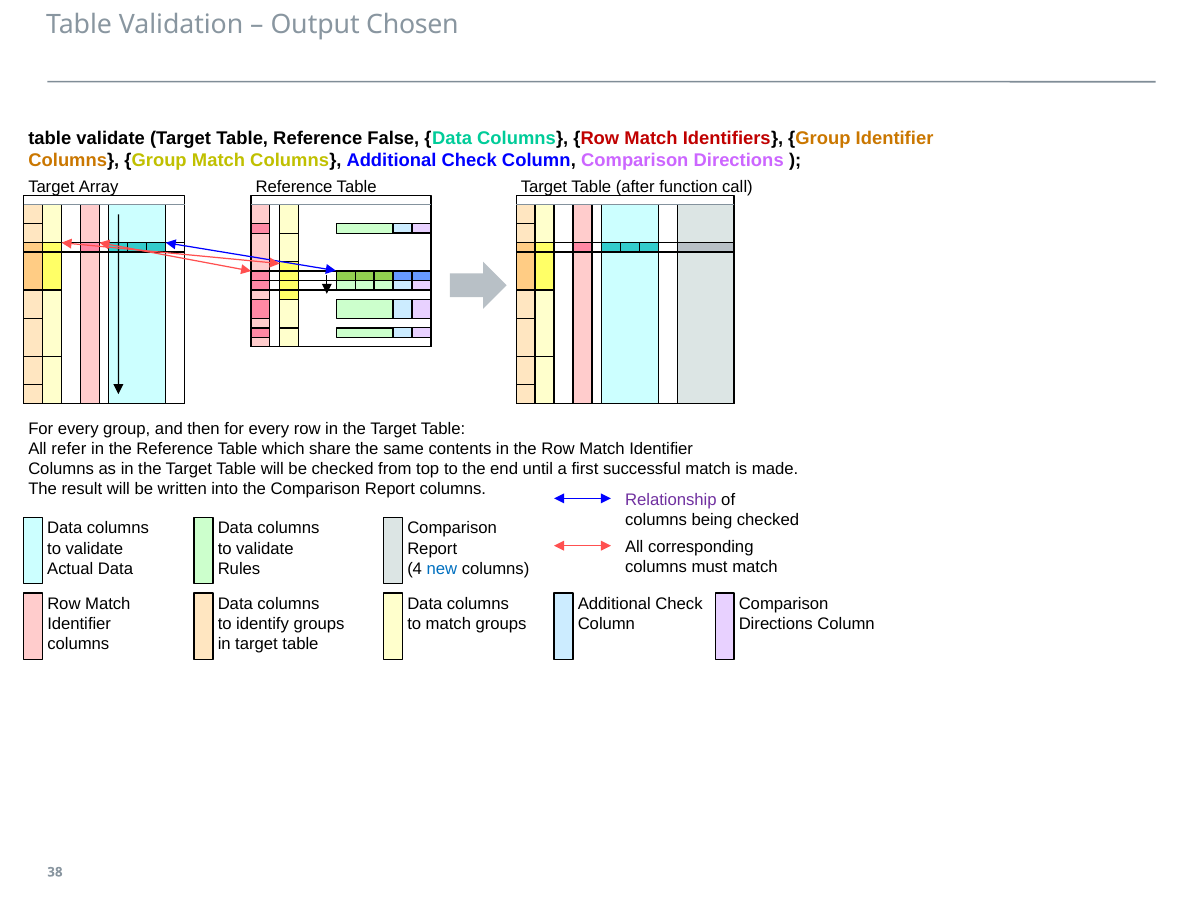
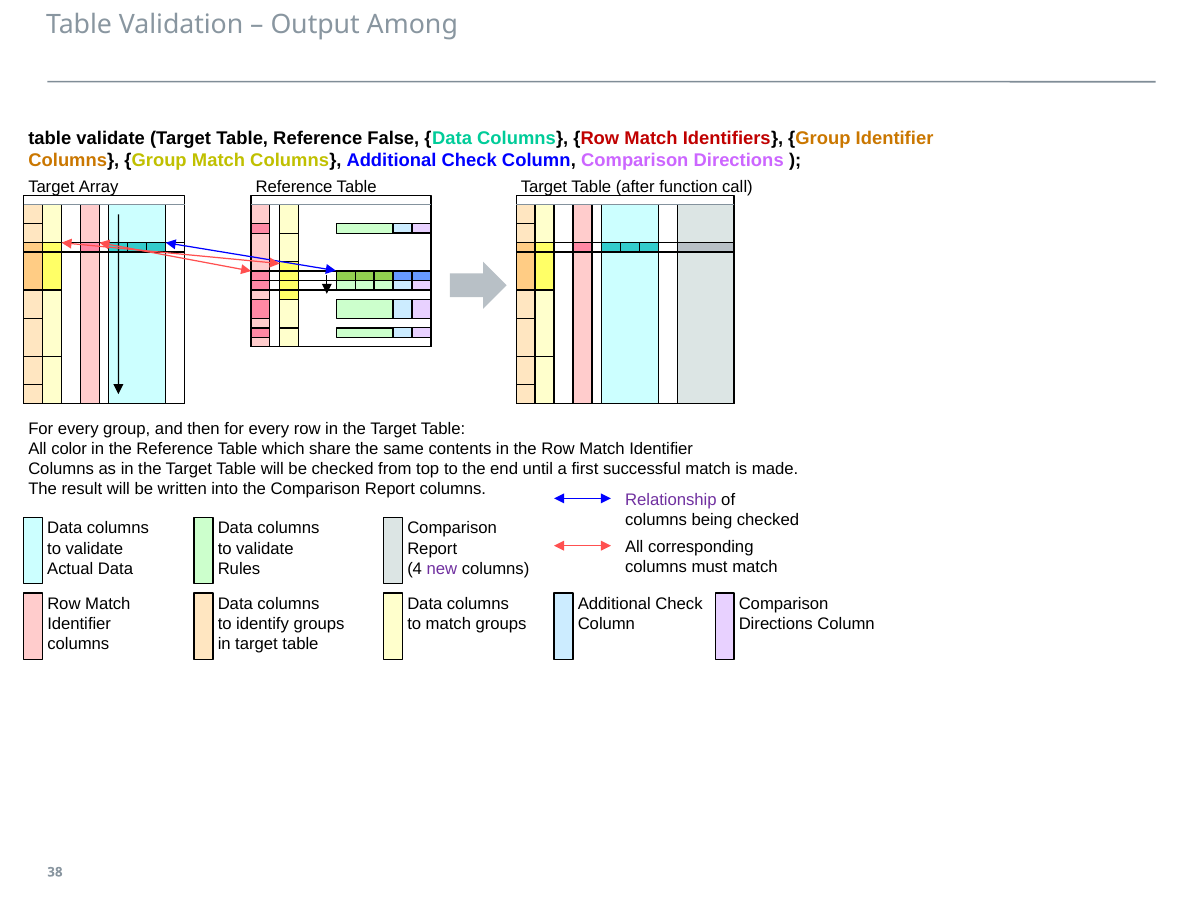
Chosen: Chosen -> Among
refer: refer -> color
new colour: blue -> purple
